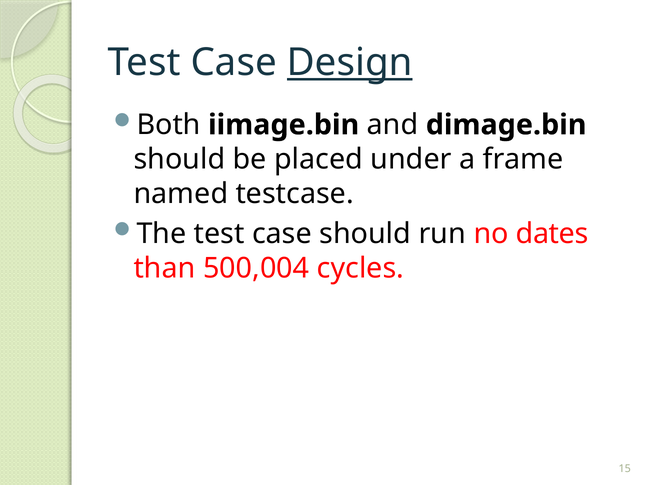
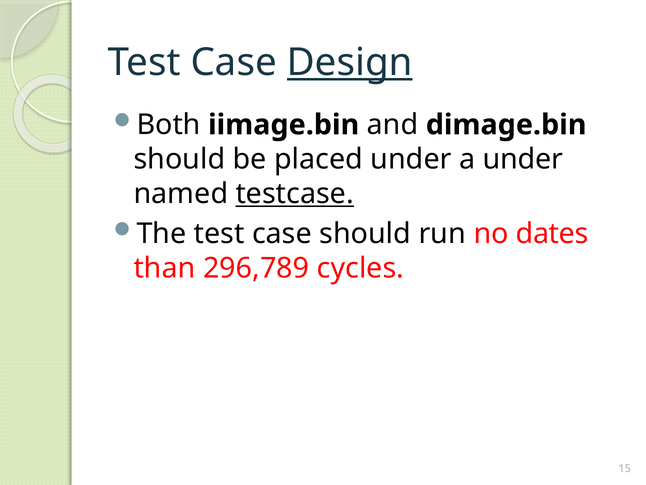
a frame: frame -> under
testcase underline: none -> present
500,004: 500,004 -> 296,789
